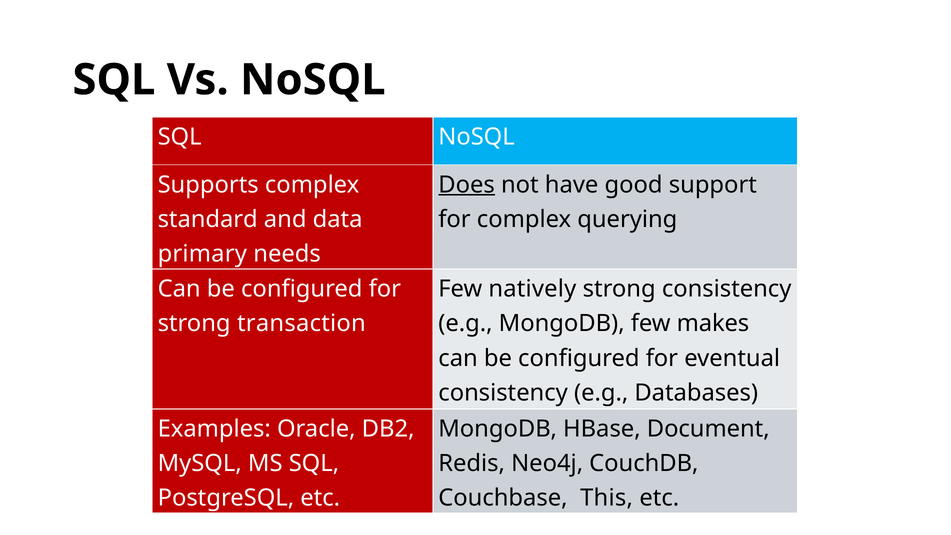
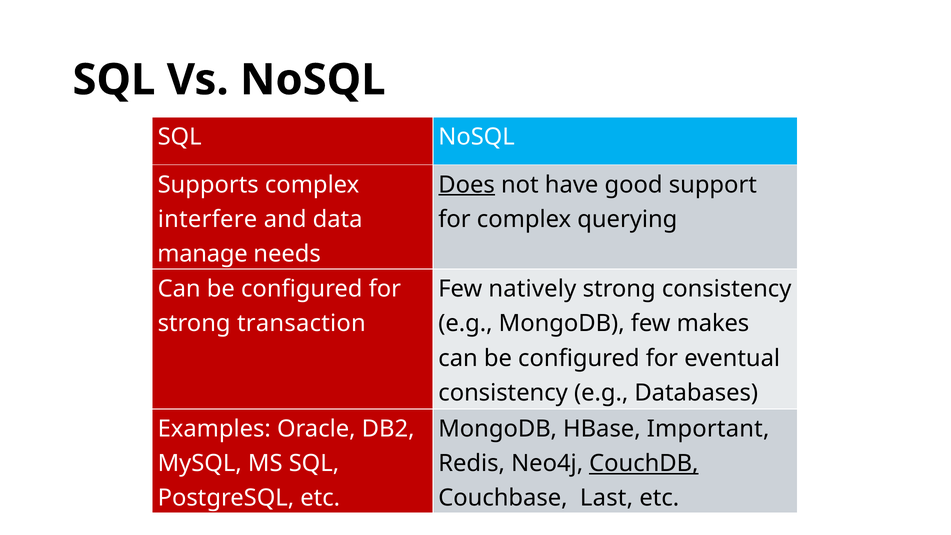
standard: standard -> interfere
primary: primary -> manage
Document: Document -> Important
CouchDB underline: none -> present
This: This -> Last
